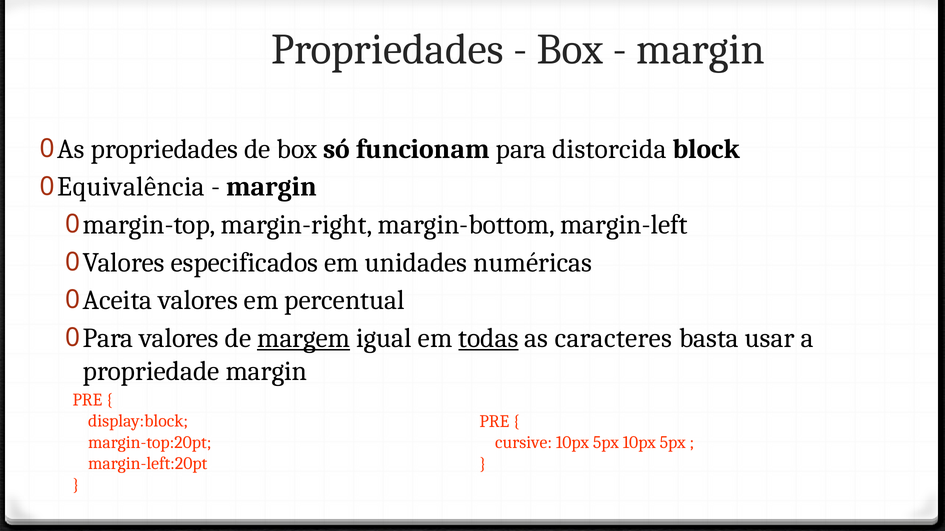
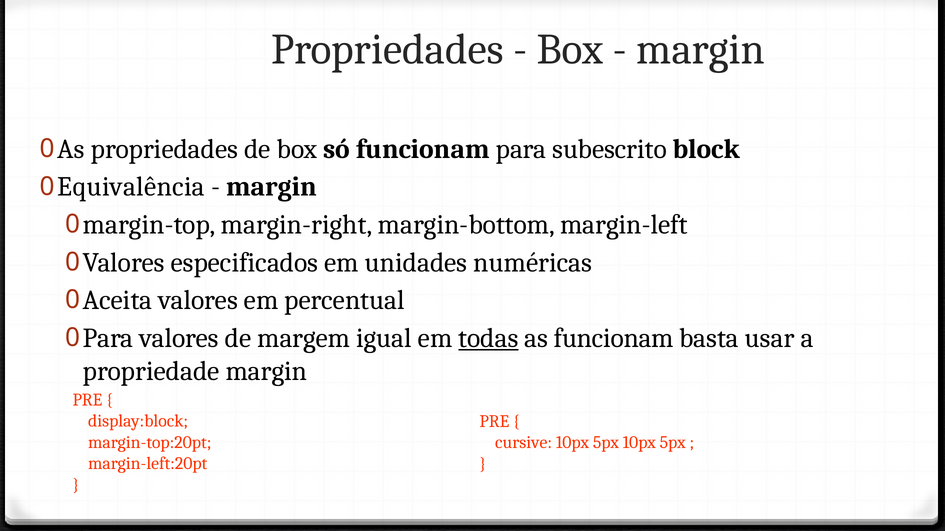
distorcida: distorcida -> subescrito
margem underline: present -> none
as caracteres: caracteres -> funcionam
